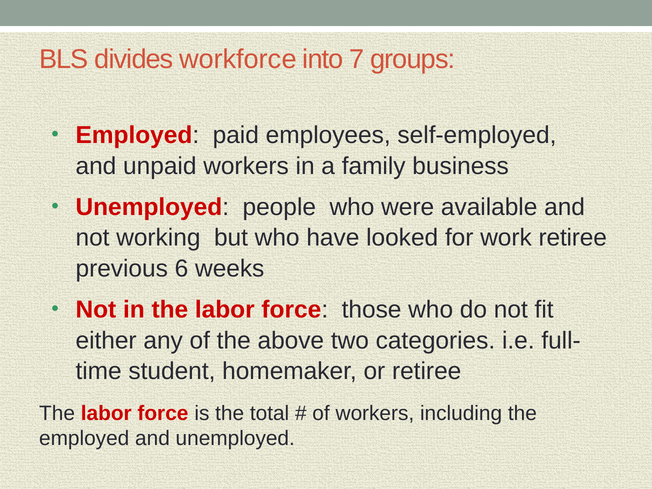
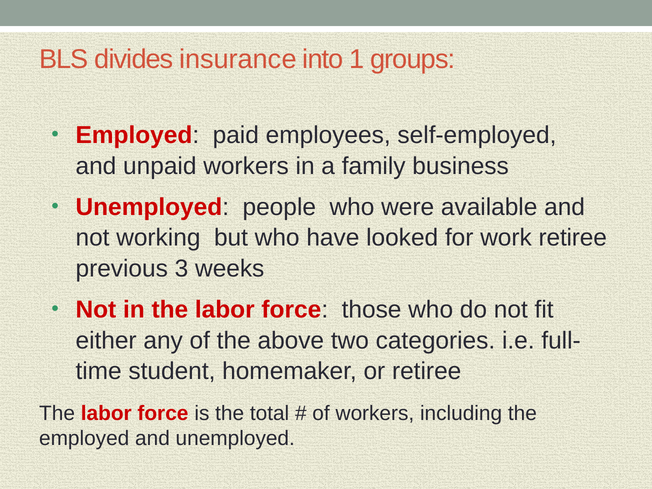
workforce: workforce -> insurance
7: 7 -> 1
6: 6 -> 3
